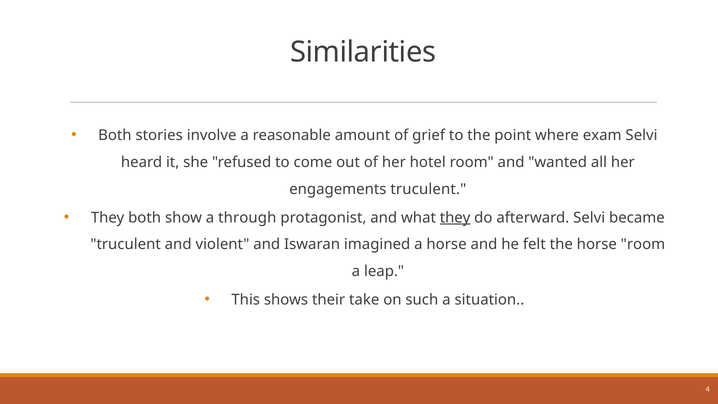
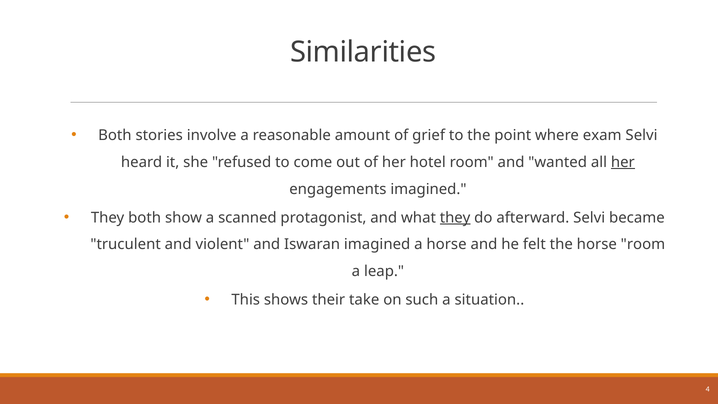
her at (623, 162) underline: none -> present
engagements truculent: truculent -> imagined
through: through -> scanned
